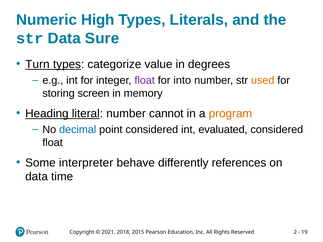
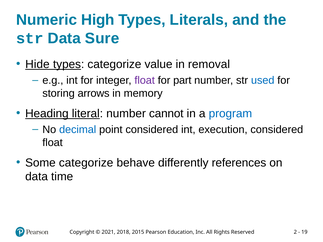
Turn: Turn -> Hide
degrees: degrees -> removal
into: into -> part
used colour: orange -> blue
screen: screen -> arrows
program colour: orange -> blue
evaluated: evaluated -> execution
Some interpreter: interpreter -> categorize
